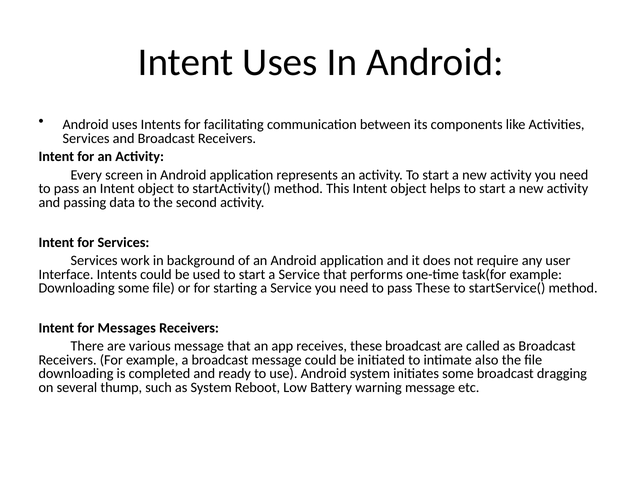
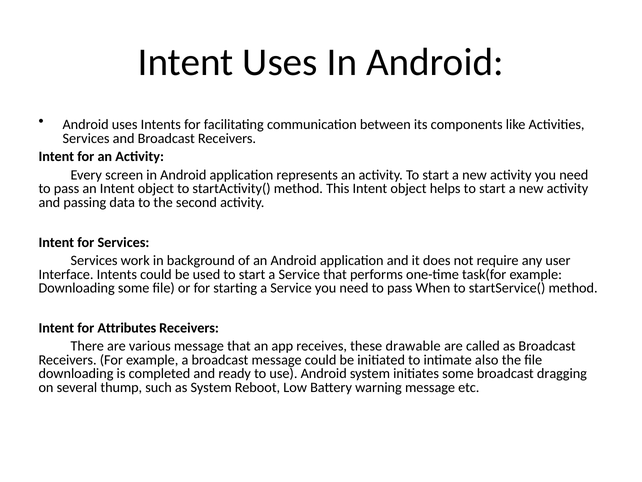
pass These: These -> When
Messages: Messages -> Attributes
these broadcast: broadcast -> drawable
